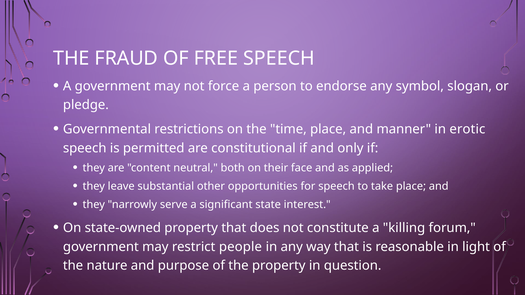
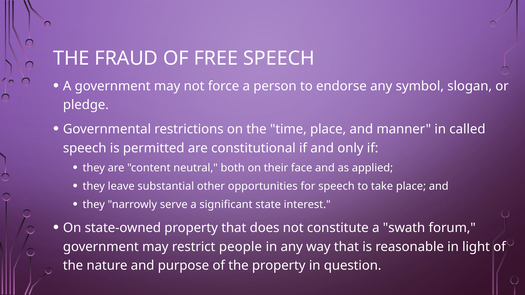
erotic: erotic -> called
killing: killing -> swath
